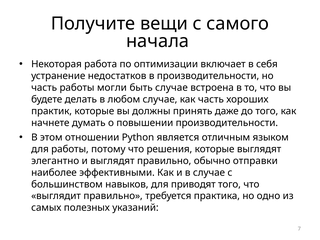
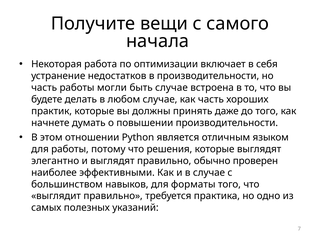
отправки: отправки -> проверен
приводят: приводят -> форматы
